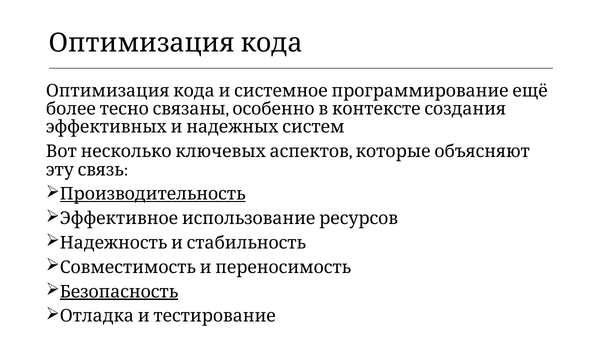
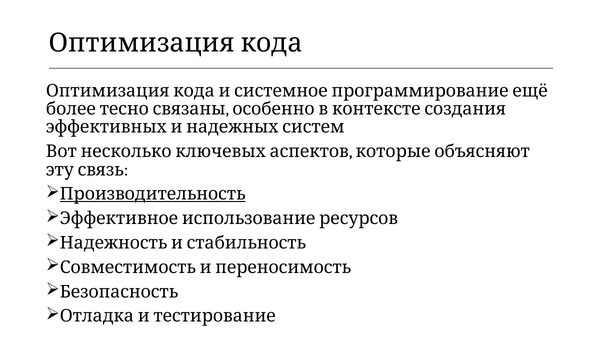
Безопасность underline: present -> none
